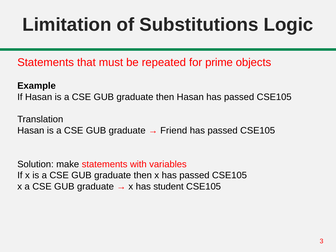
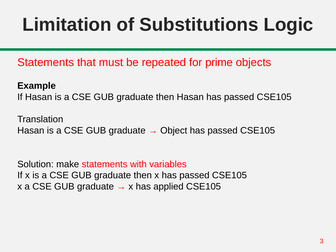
Friend: Friend -> Object
student: student -> applied
